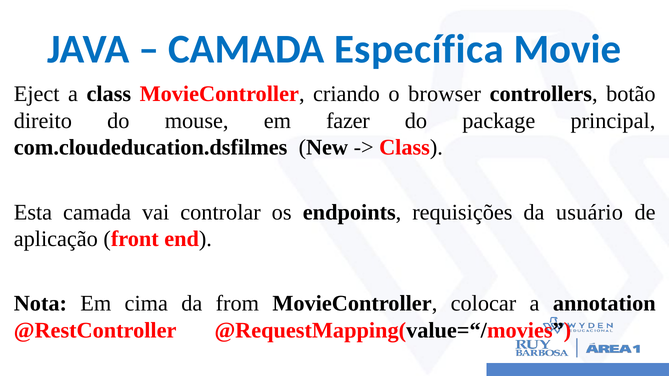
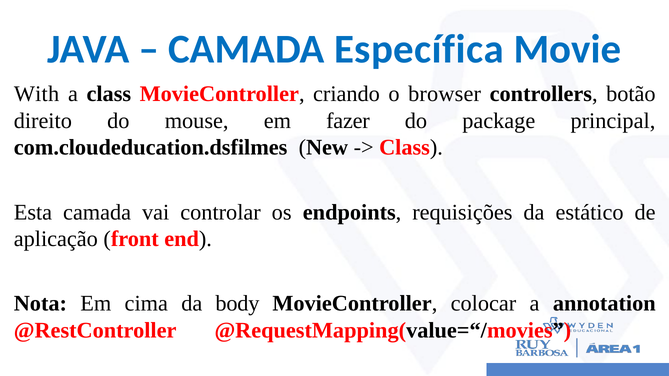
Eject: Eject -> With
usuário: usuário -> estático
from: from -> body
